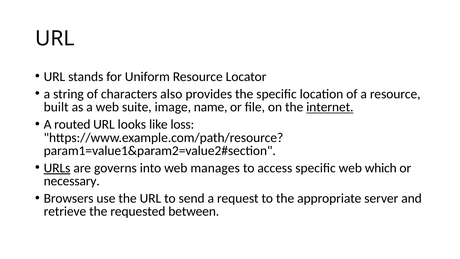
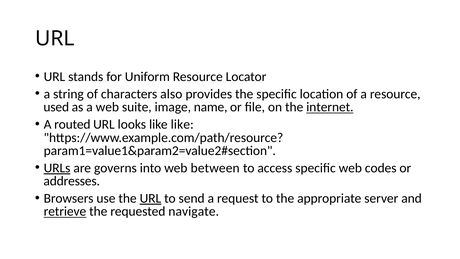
built: built -> used
like loss: loss -> like
manages: manages -> between
which: which -> codes
necessary: necessary -> addresses
URL at (150, 198) underline: none -> present
retrieve underline: none -> present
between: between -> navigate
